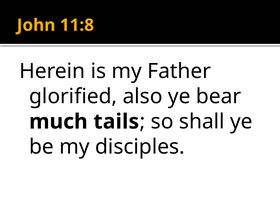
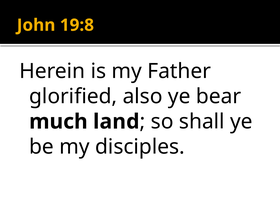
11:8: 11:8 -> 19:8
tails: tails -> land
